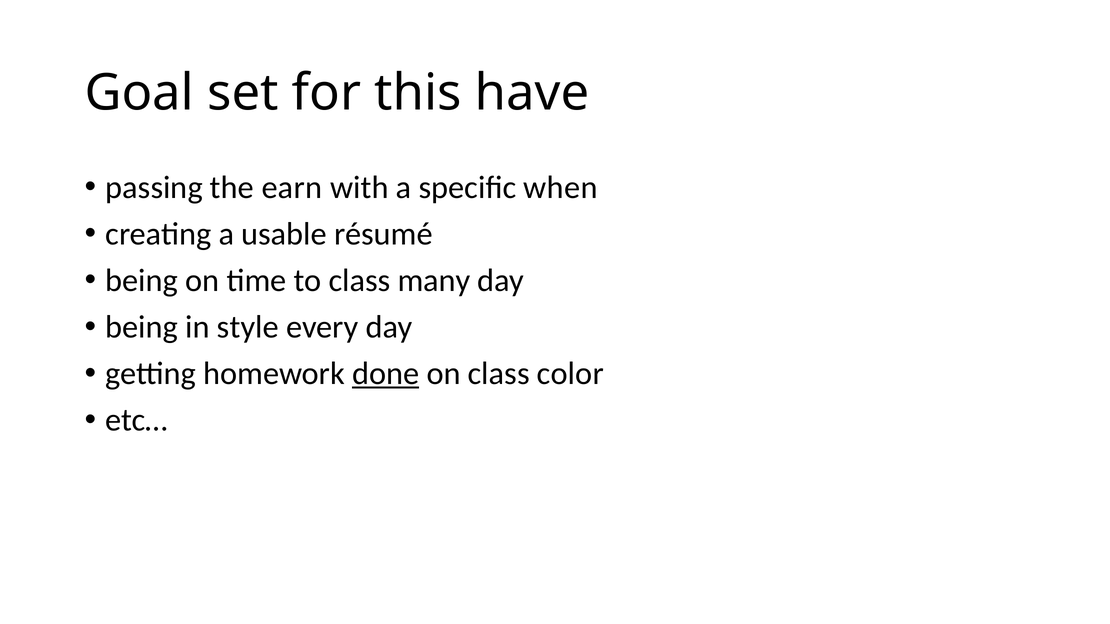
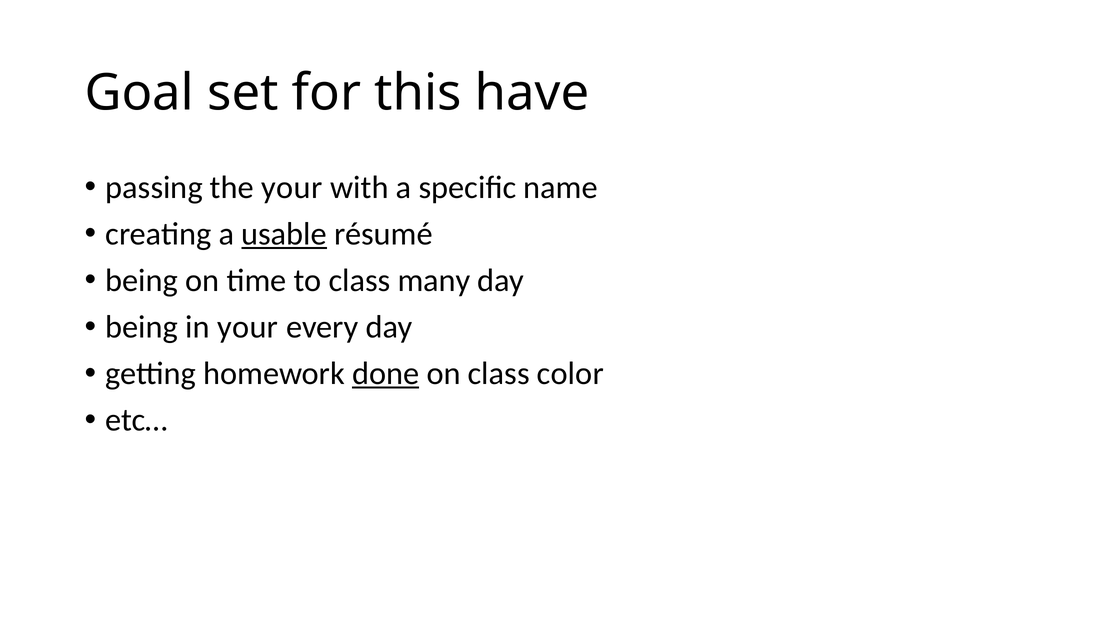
the earn: earn -> your
when: when -> name
usable underline: none -> present
in style: style -> your
